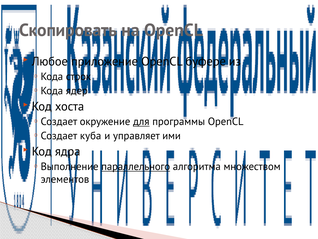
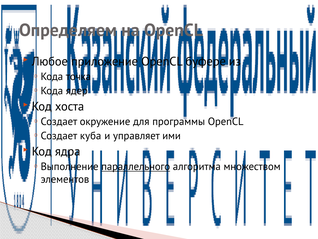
Скопировать: Скопировать -> Определяем
строк: строк -> точка
для underline: present -> none
